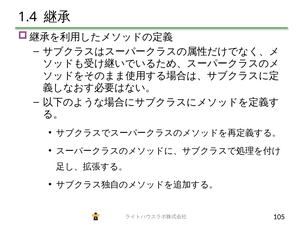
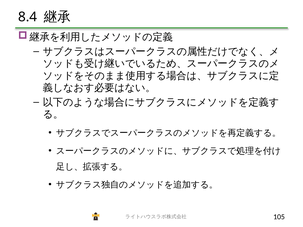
1.4: 1.4 -> 8.4
